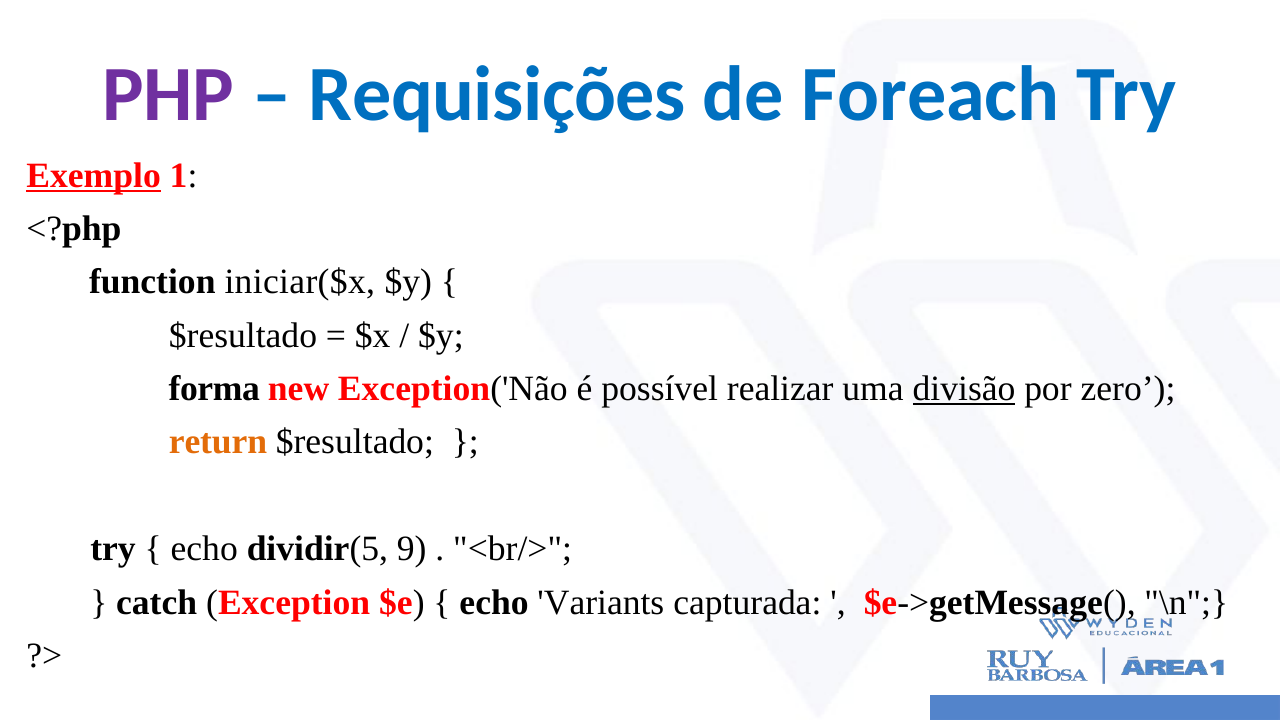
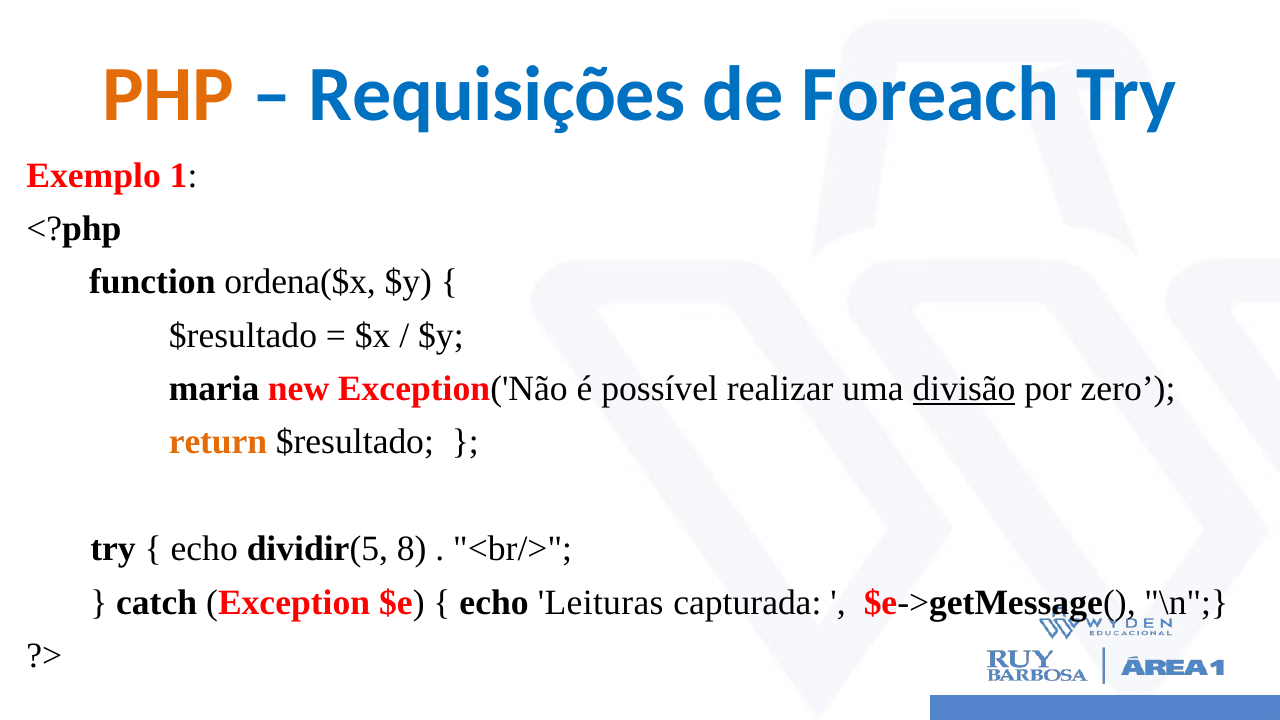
PHP colour: purple -> orange
Exemplo underline: present -> none
iniciar($x: iniciar($x -> ordena($x
forma: forma -> maria
9: 9 -> 8
Variants: Variants -> Leituras
